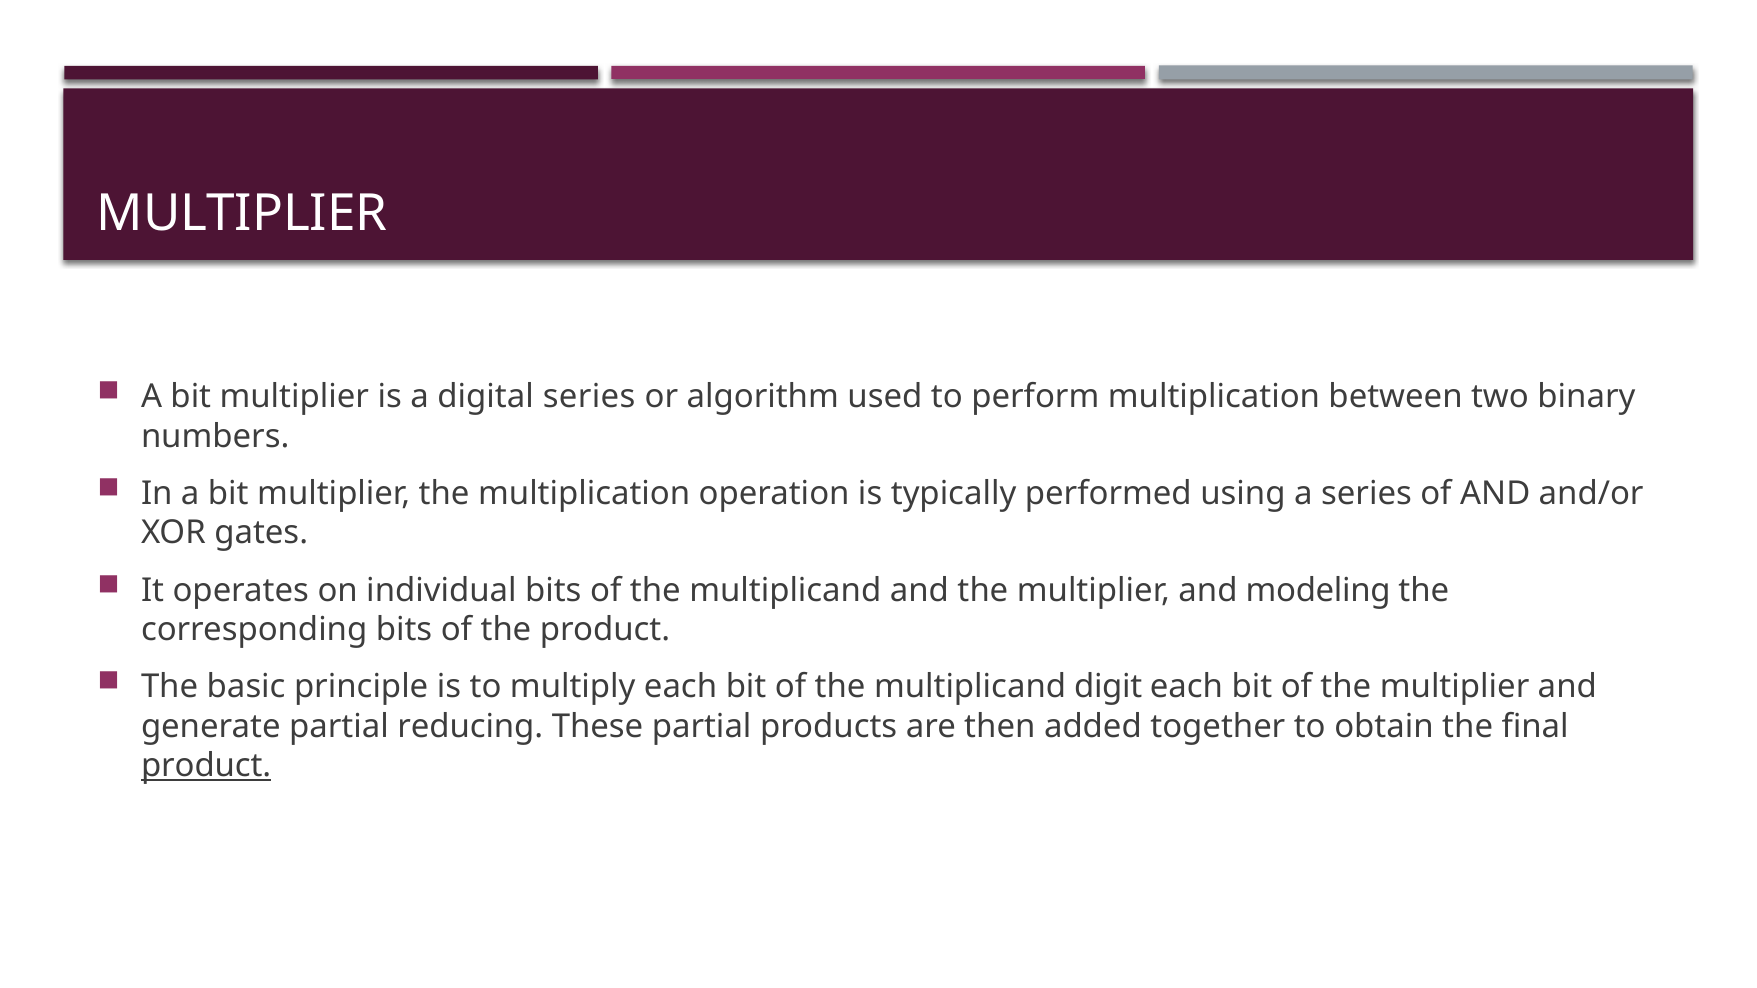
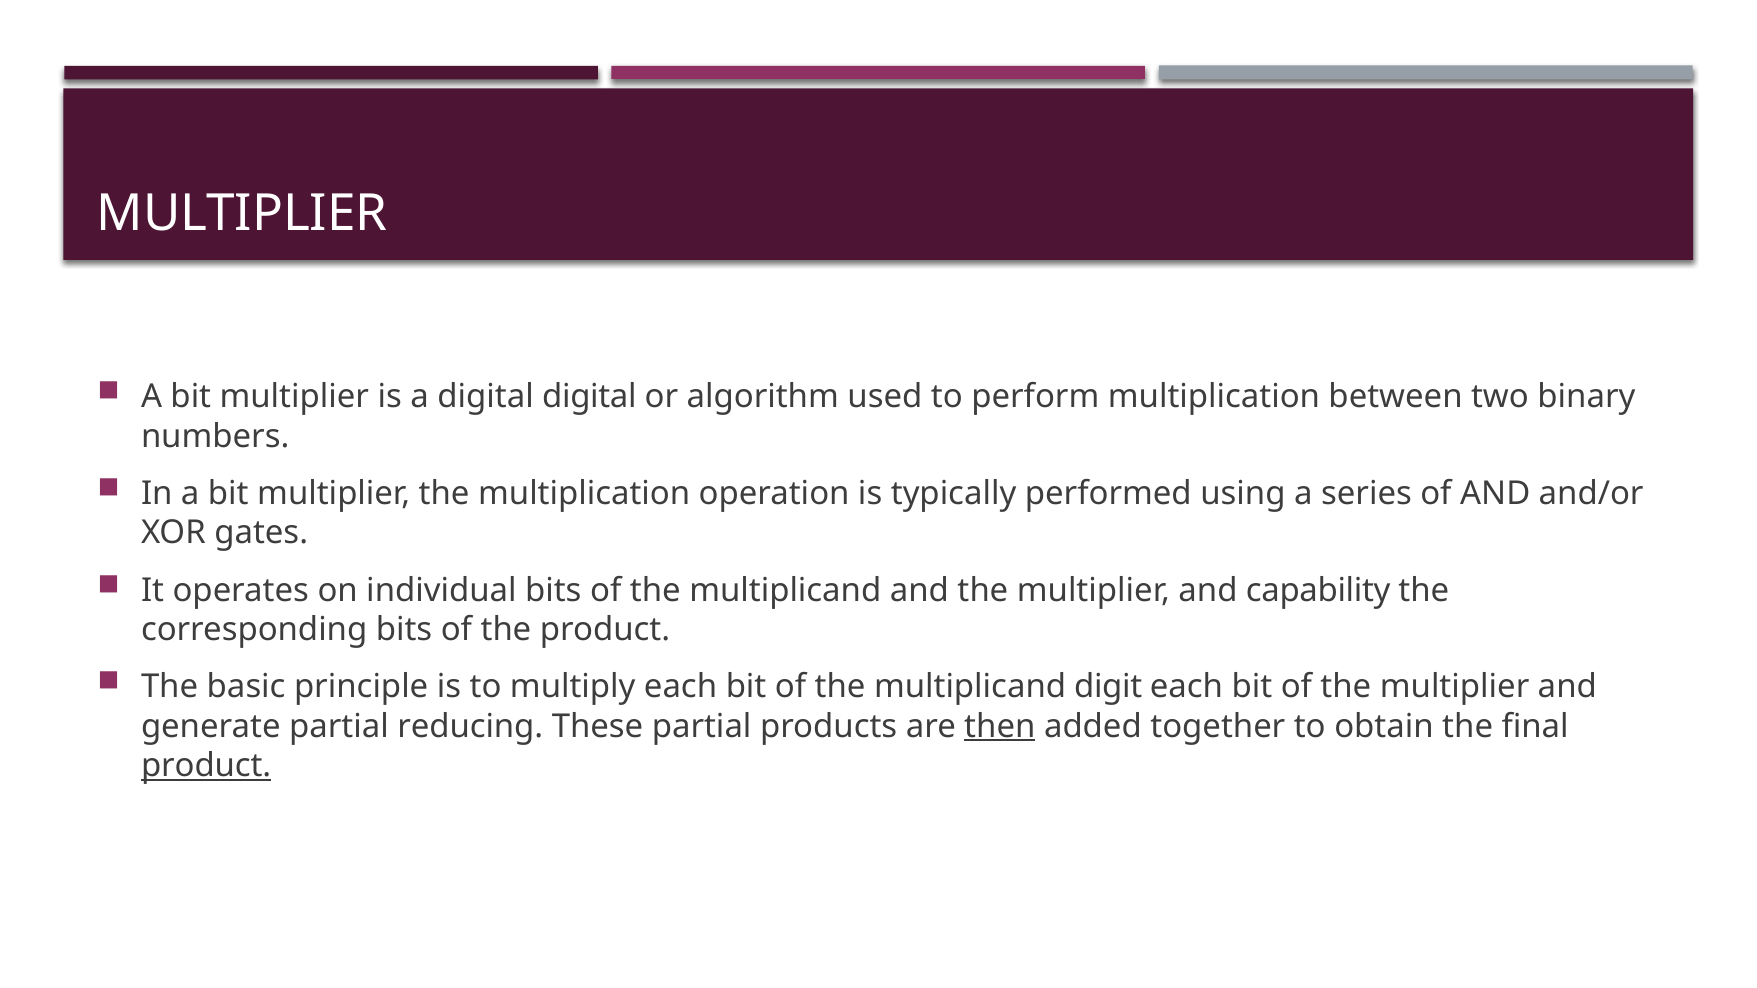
digital series: series -> digital
modeling: modeling -> capability
then underline: none -> present
